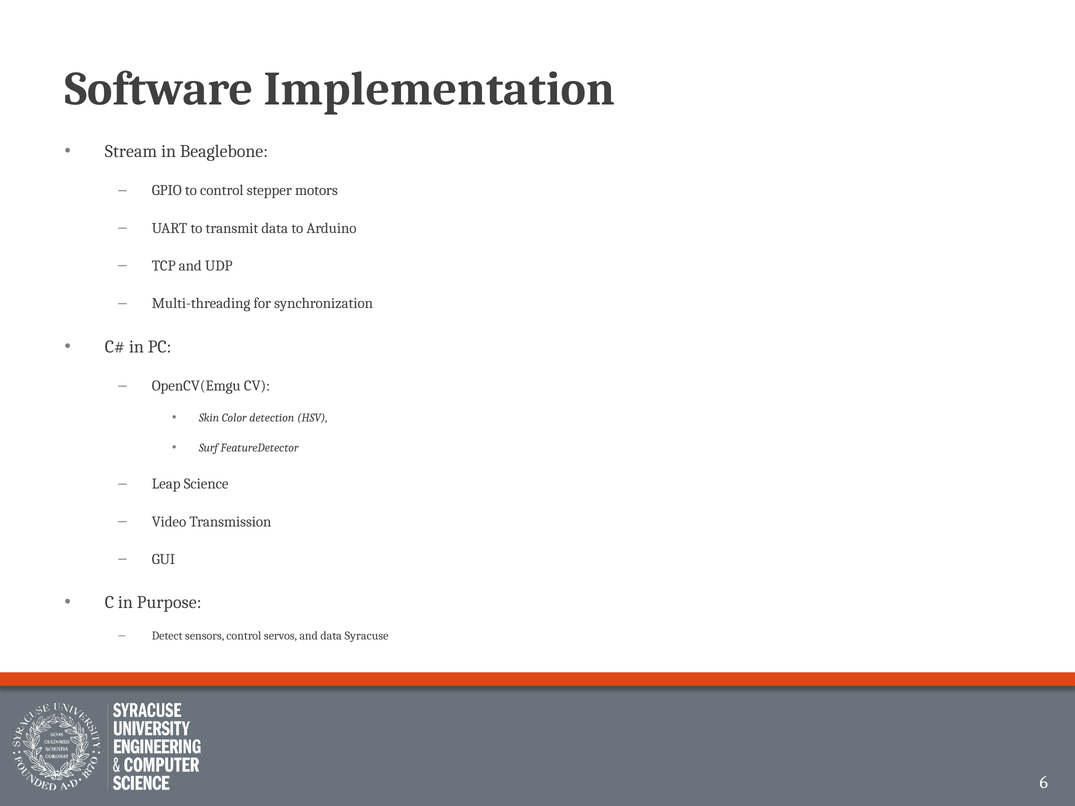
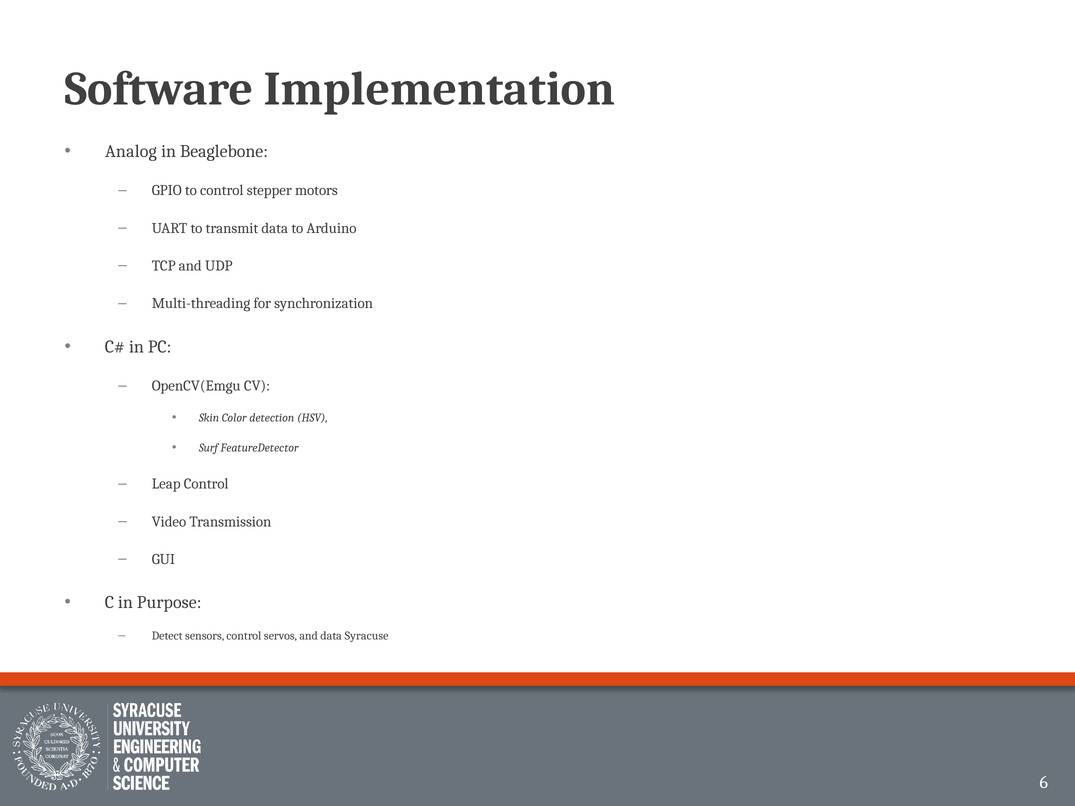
Stream: Stream -> Analog
Leap Science: Science -> Control
